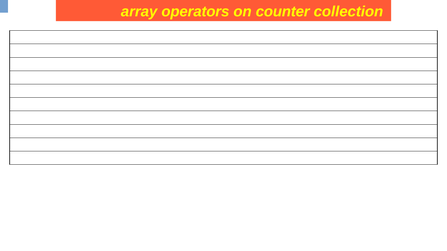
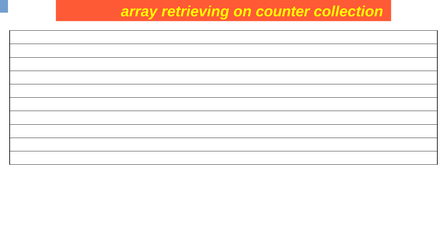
operators: operators -> retrieving
